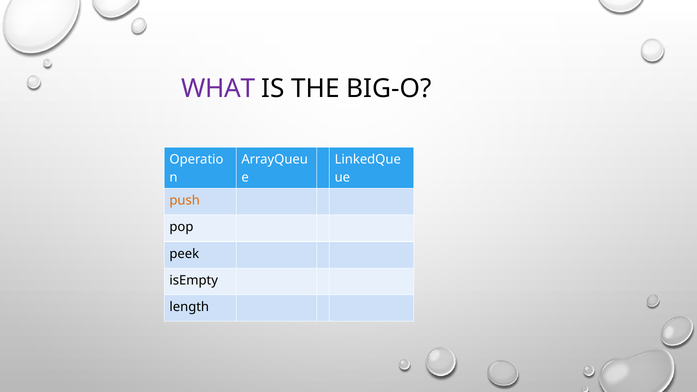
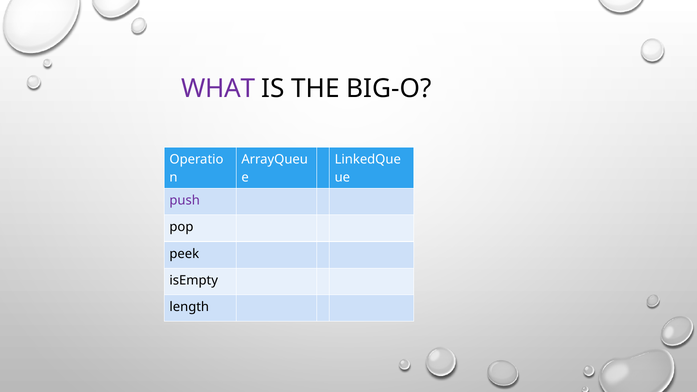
push colour: orange -> purple
